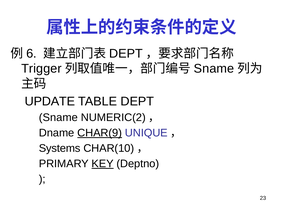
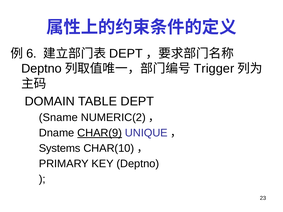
Trigger at (41, 69): Trigger -> Deptno
Sname at (214, 69): Sname -> Trigger
UPDATE: UPDATE -> DOMAIN
KEY underline: present -> none
